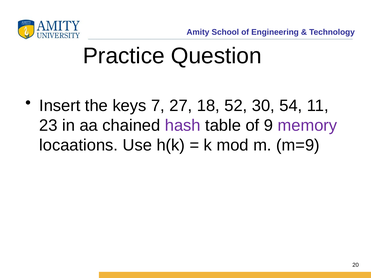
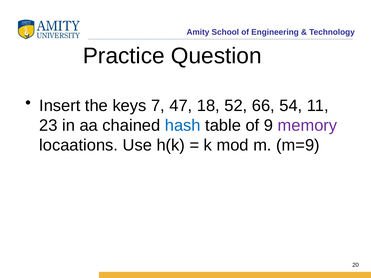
27: 27 -> 47
30: 30 -> 66
hash colour: purple -> blue
